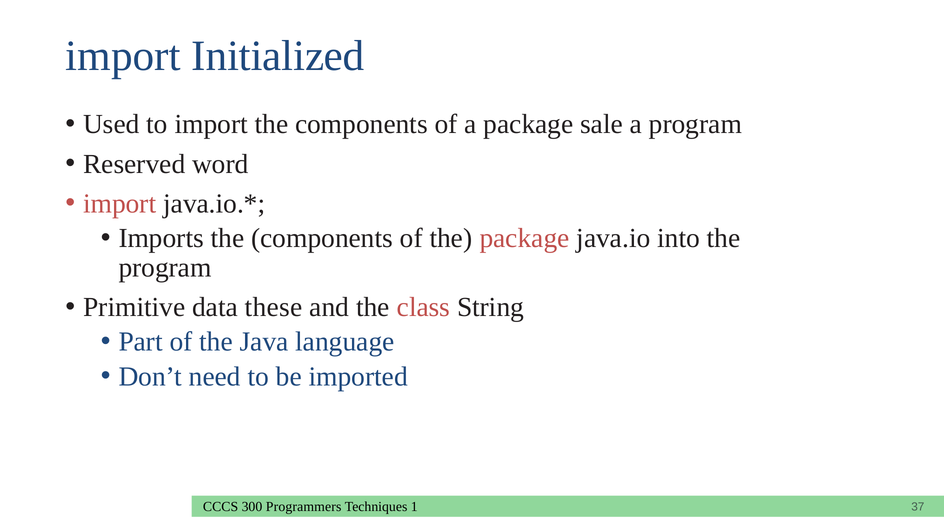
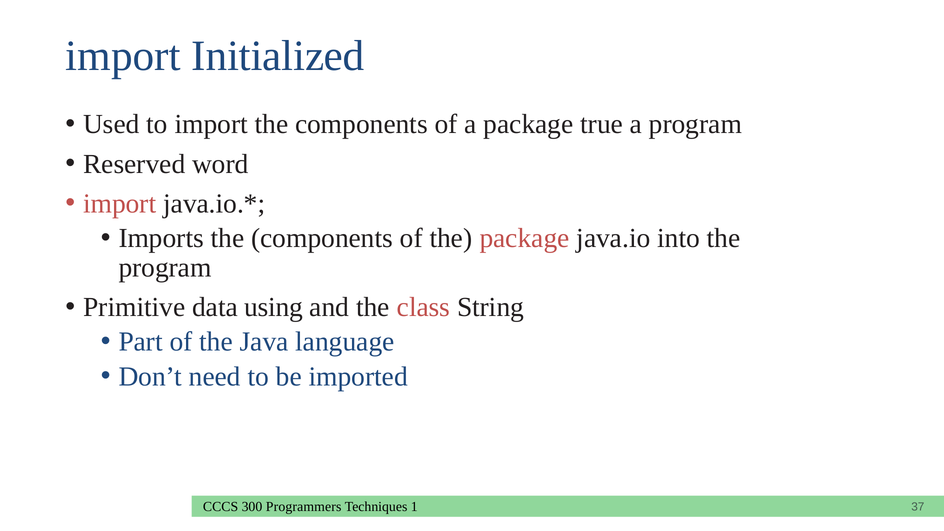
sale: sale -> true
these: these -> using
